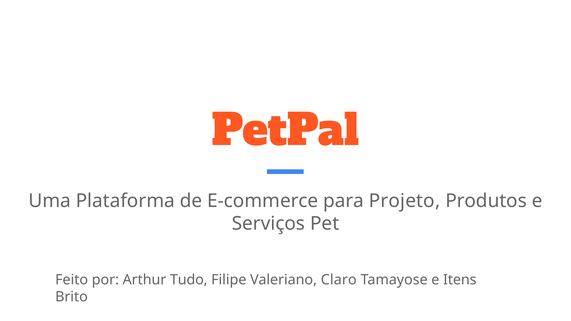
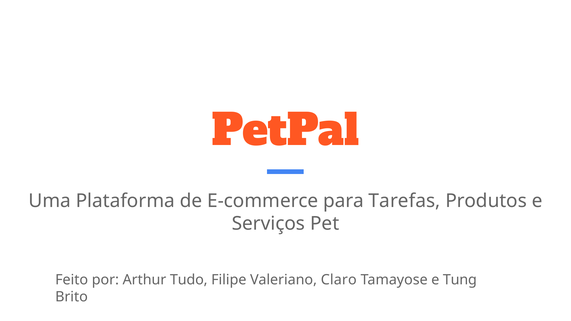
Projeto: Projeto -> Tarefas
Itens: Itens -> Tung
